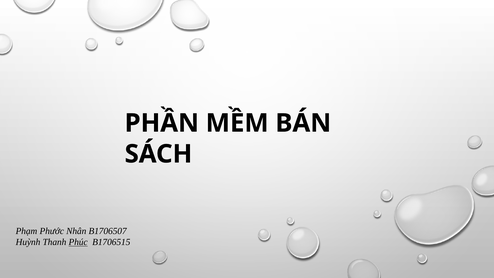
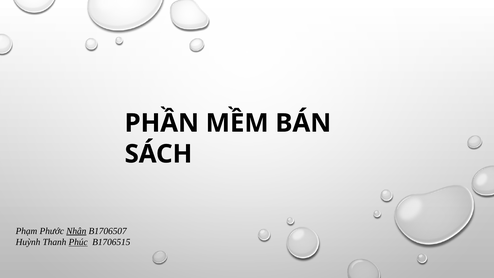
Nhân underline: none -> present
